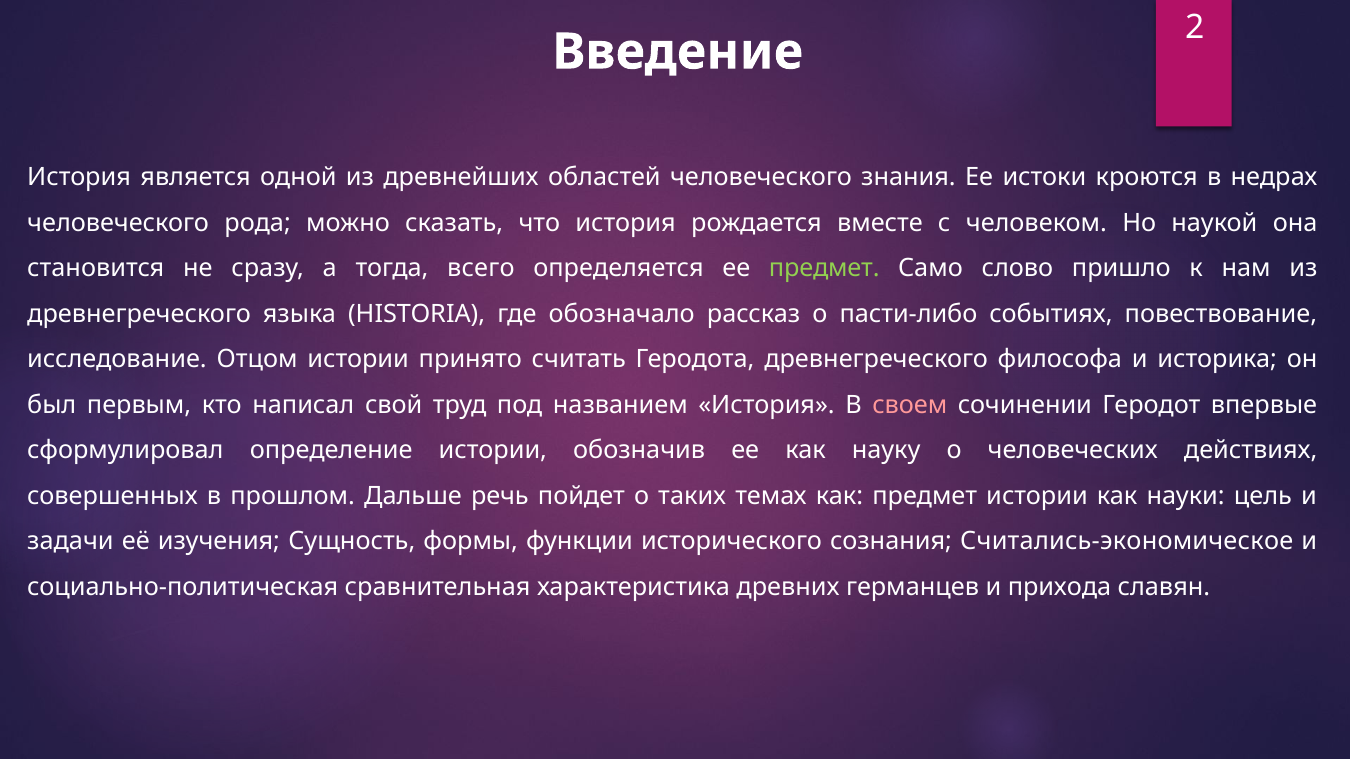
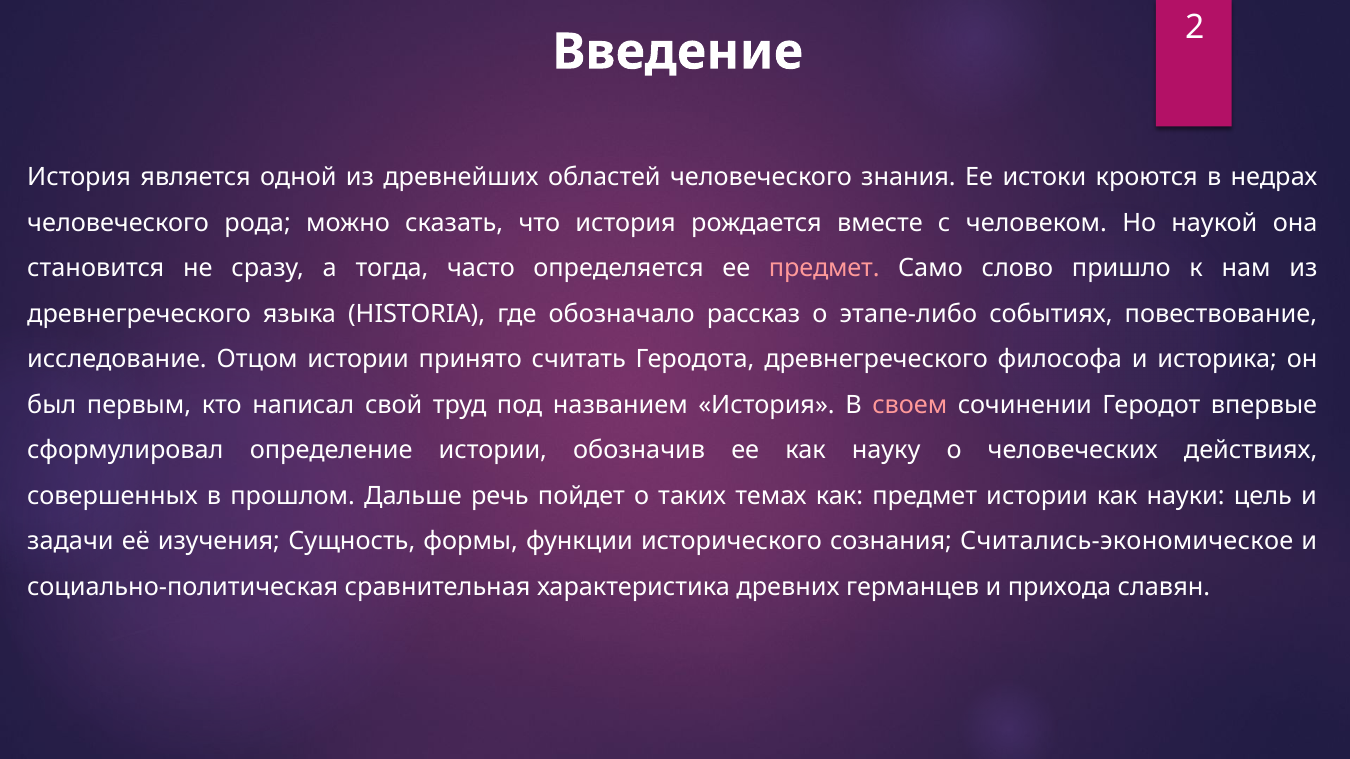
всего: всего -> часто
предмет at (824, 268) colour: light green -> pink
пасти-либо: пасти-либо -> этапе-либо
